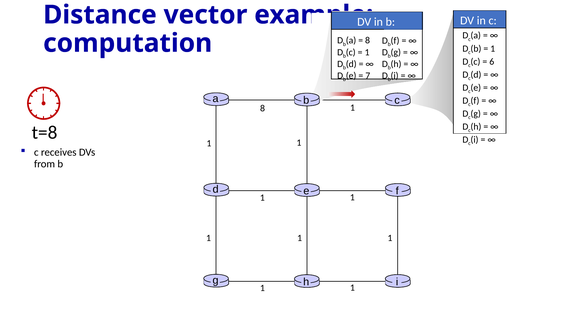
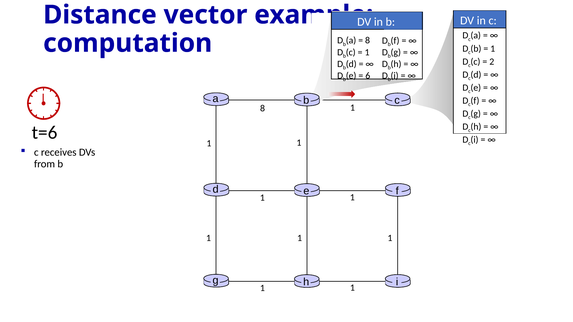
6: 6 -> 2
7: 7 -> 6
t=8: t=8 -> t=6
